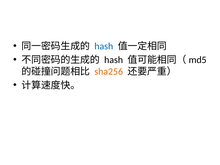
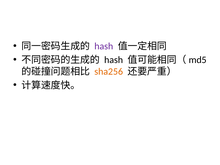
hash at (104, 46) colour: blue -> purple
